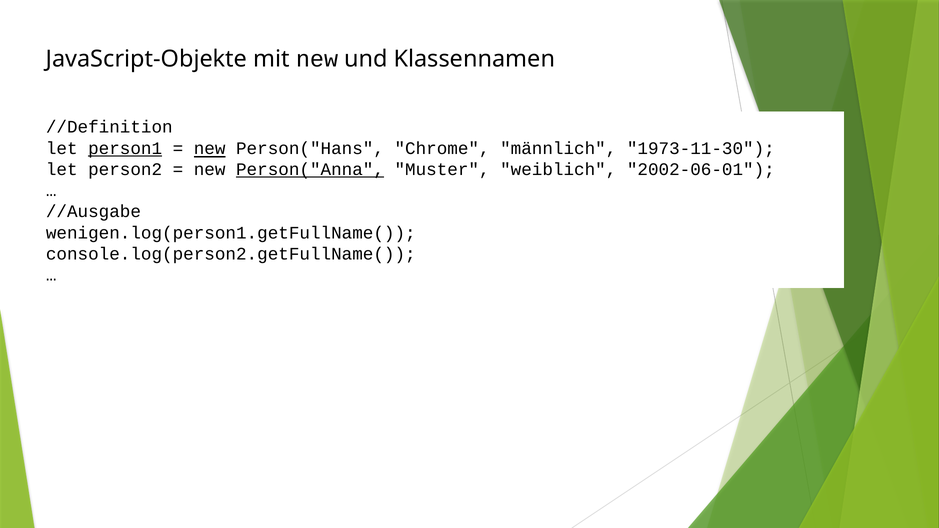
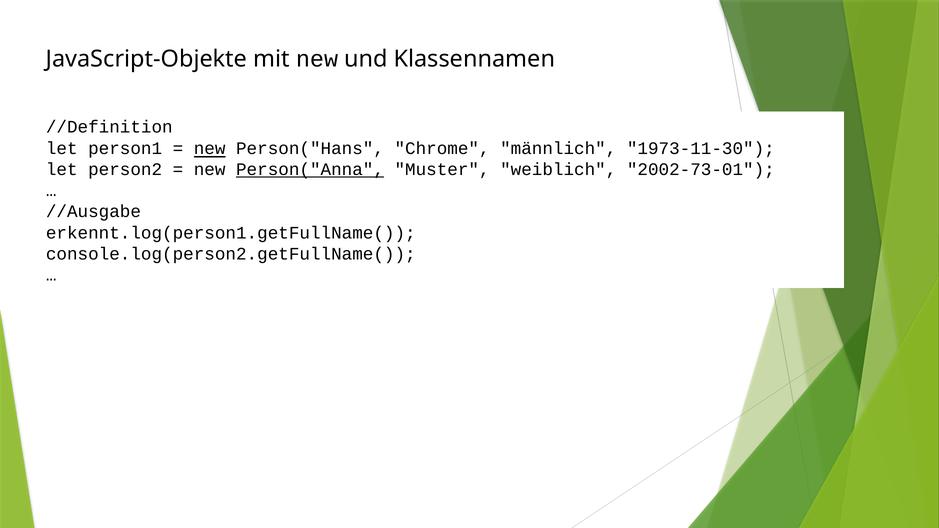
person1 underline: present -> none
2002-06-01: 2002-06-01 -> 2002-73-01
wenigen.log(person1.getFullName(: wenigen.log(person1.getFullName( -> erkennt.log(person1.getFullName(
